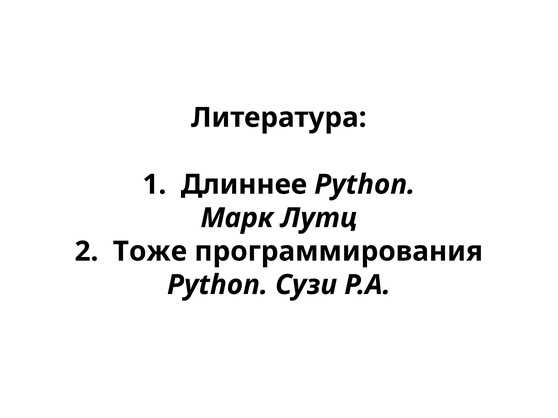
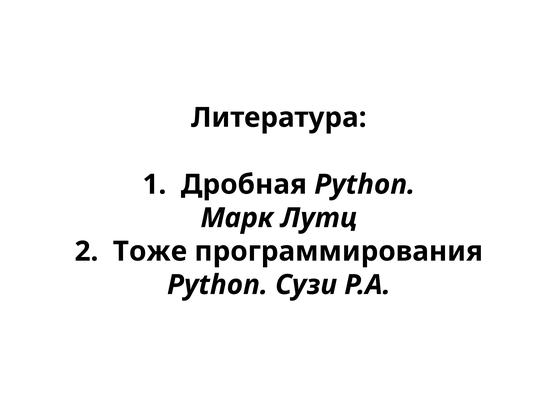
Длиннее: Длиннее -> Дробная
